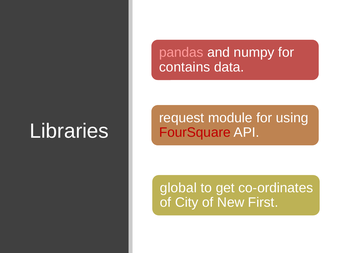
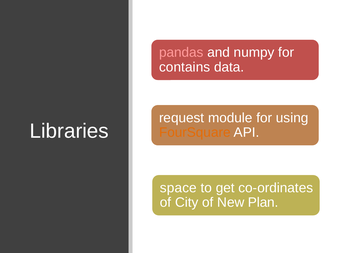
FourSquare colour: red -> orange
global: global -> space
First: First -> Plan
